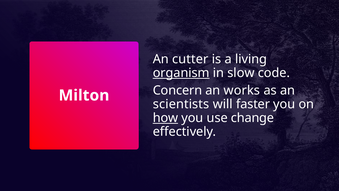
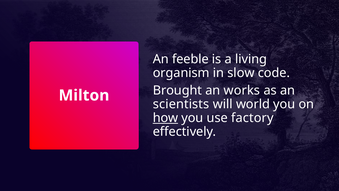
cutter: cutter -> feeble
organism underline: present -> none
Concern: Concern -> Brought
faster: faster -> world
change: change -> factory
